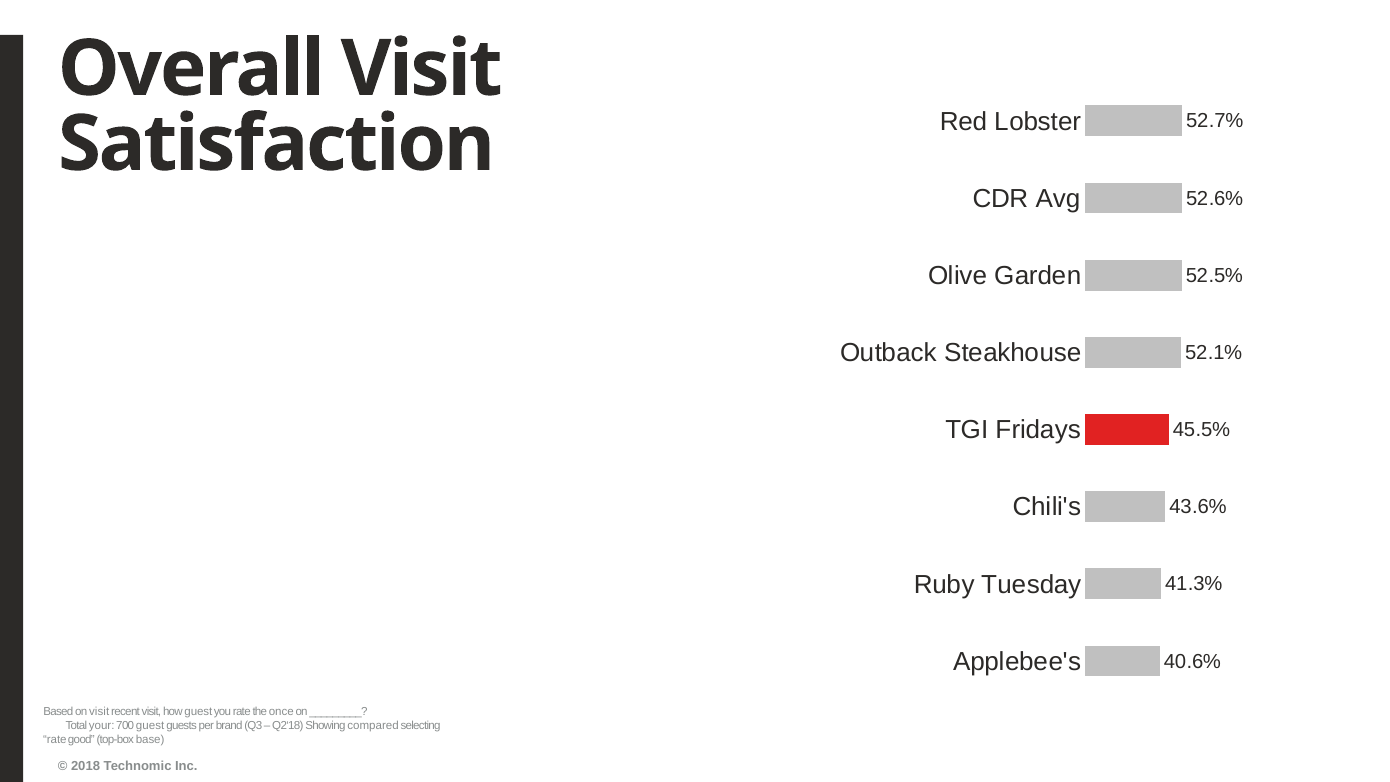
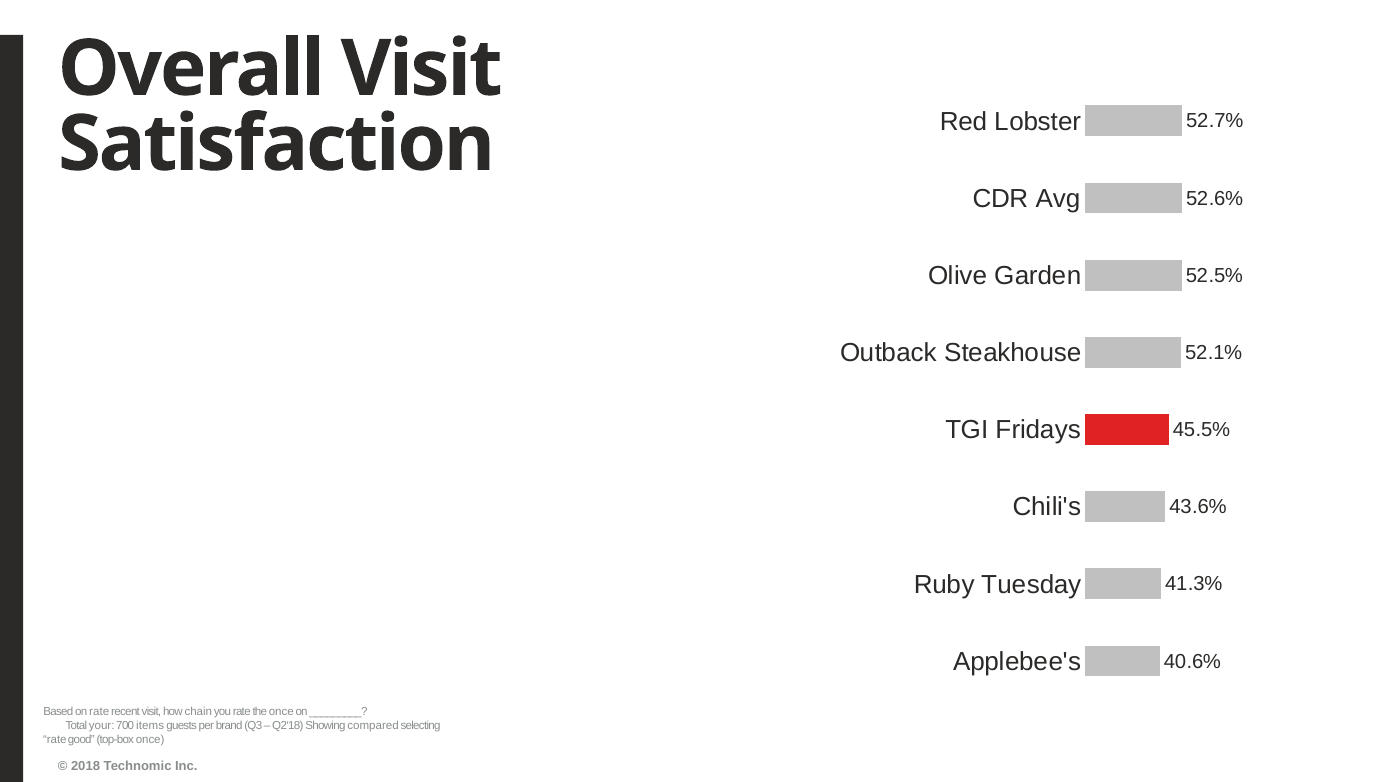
on visit: visit -> rate
how guest: guest -> chain
700 guest: guest -> items
top-box base: base -> once
